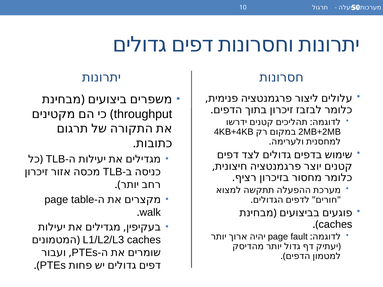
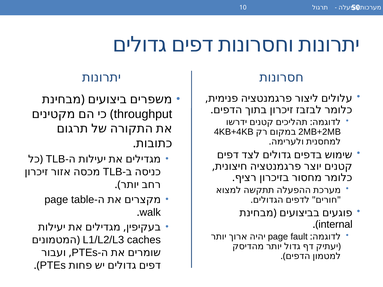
caches at (335, 225): caches -> internal
